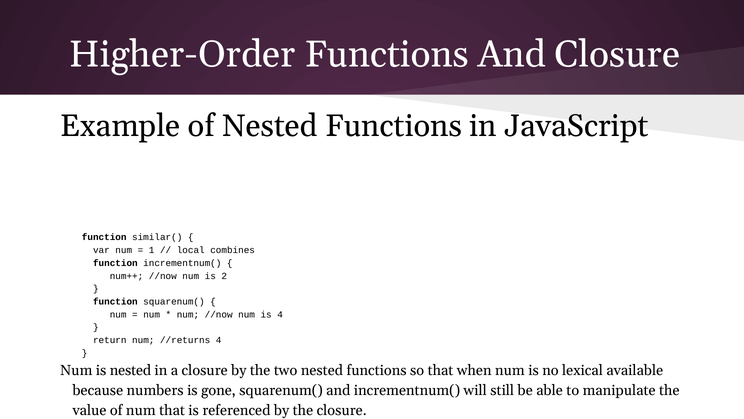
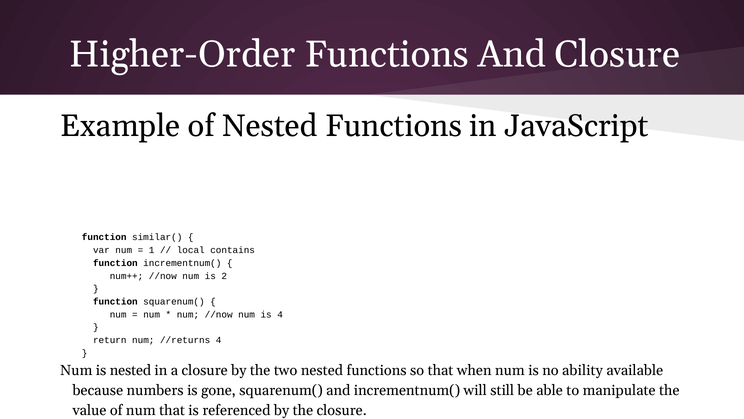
combines: combines -> contains
lexical: lexical -> ability
